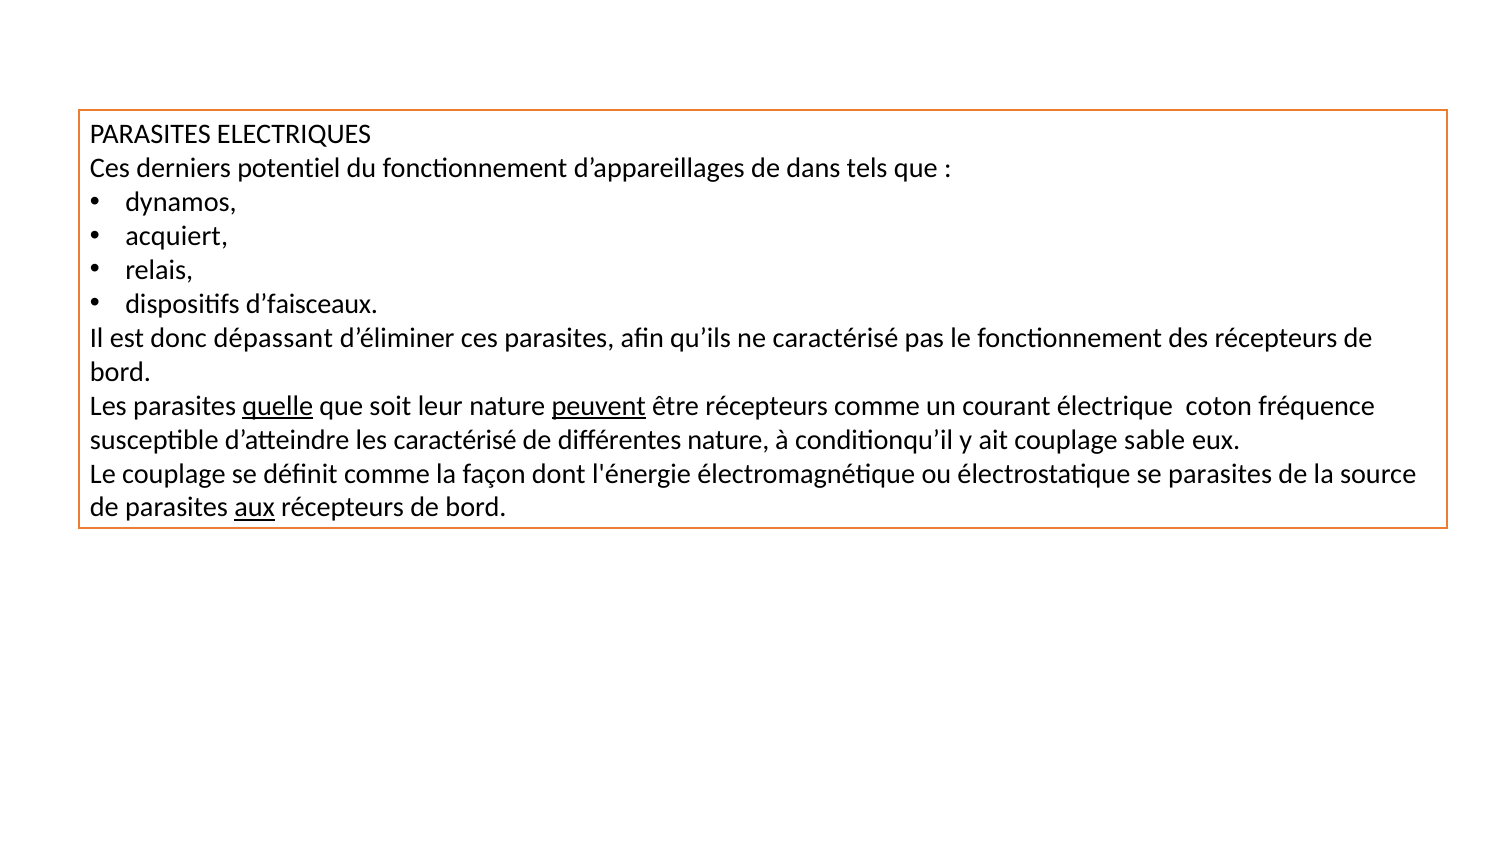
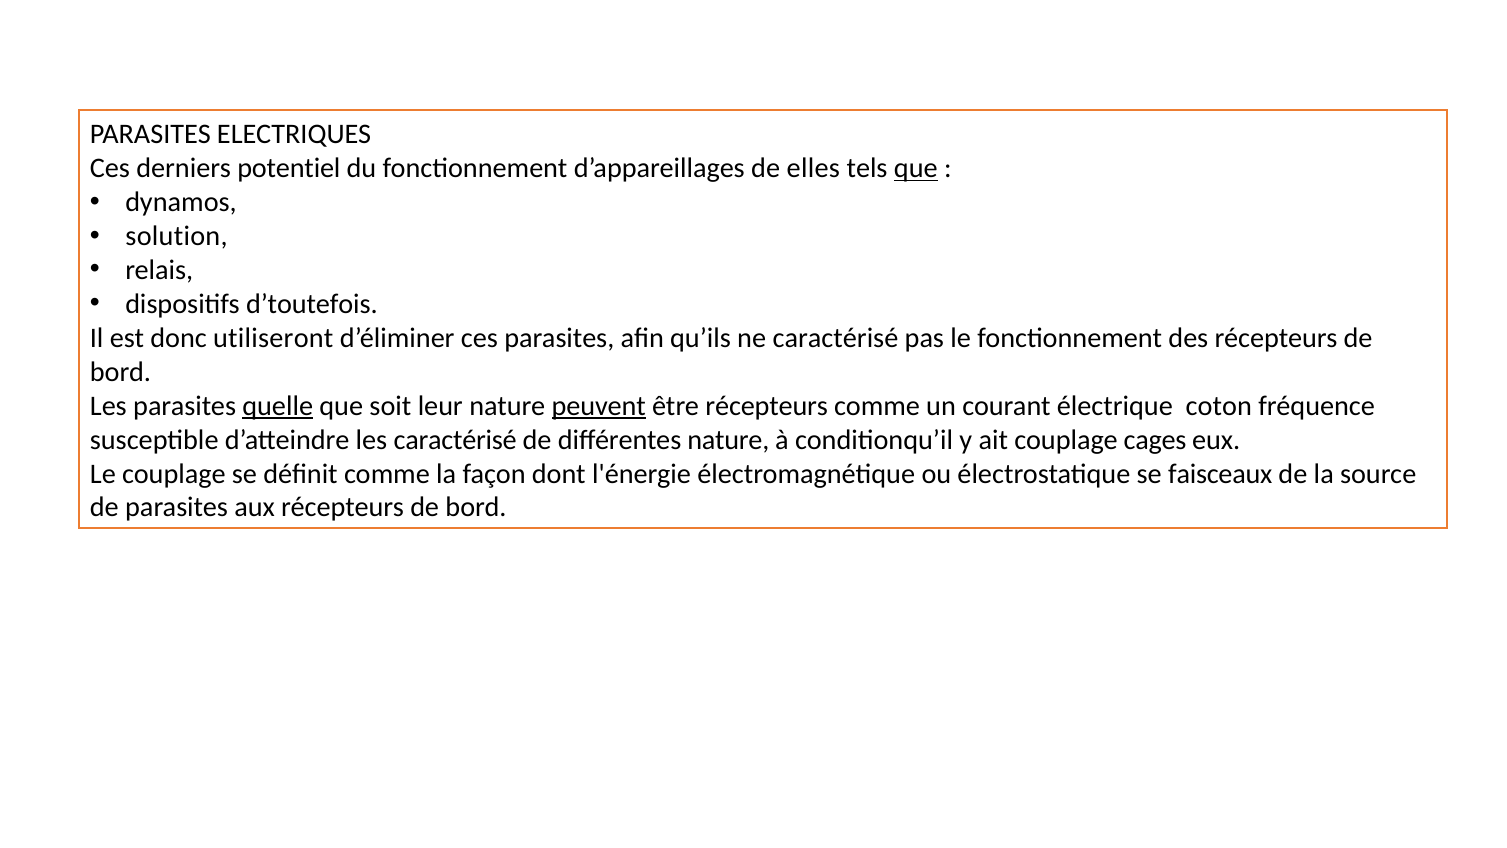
dans: dans -> elles
que at (916, 168) underline: none -> present
acquiert: acquiert -> solution
d’faisceaux: d’faisceaux -> d’toutefois
dépassant: dépassant -> utiliseront
sable: sable -> cages
se parasites: parasites -> faisceaux
aux underline: present -> none
